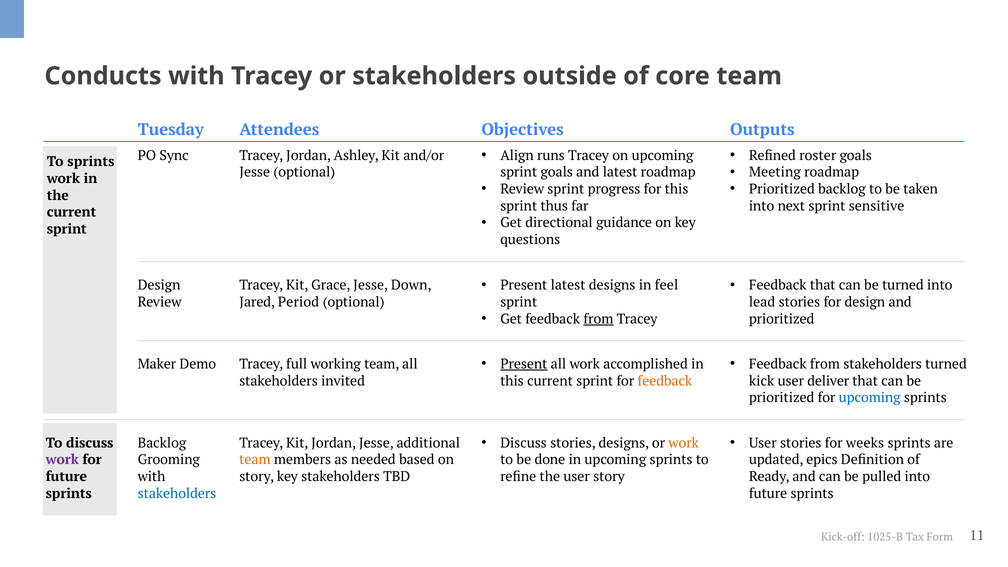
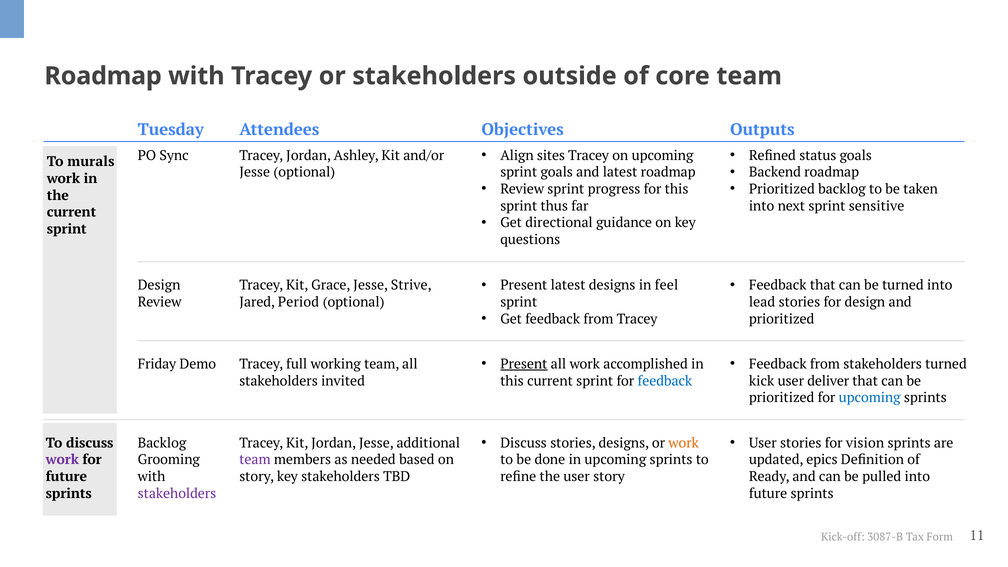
Conducts at (103, 76): Conducts -> Roadmap
runs: runs -> sites
roster: roster -> status
To sprints: sprints -> murals
Meeting: Meeting -> Backend
Down: Down -> Strive
from at (598, 319) underline: present -> none
Maker: Maker -> Friday
feedback at (665, 381) colour: orange -> blue
weeks: weeks -> vision
team at (255, 460) colour: orange -> purple
stakeholders at (177, 493) colour: blue -> purple
1025-B: 1025-B -> 3087-B
